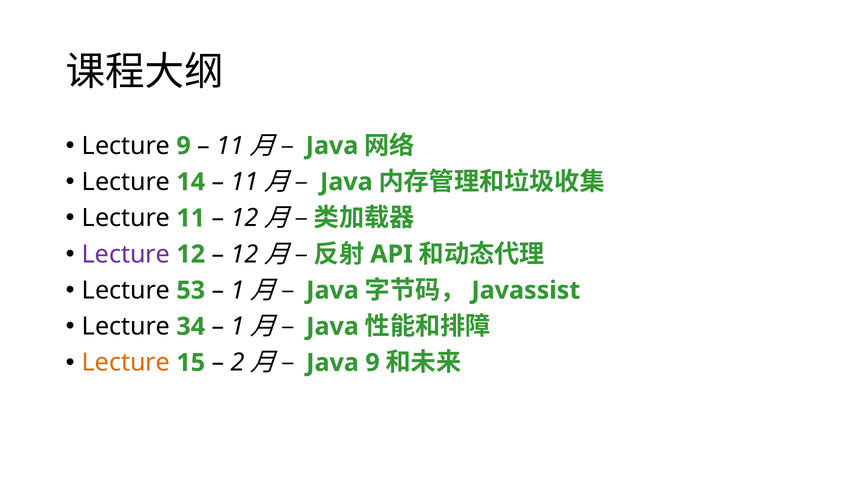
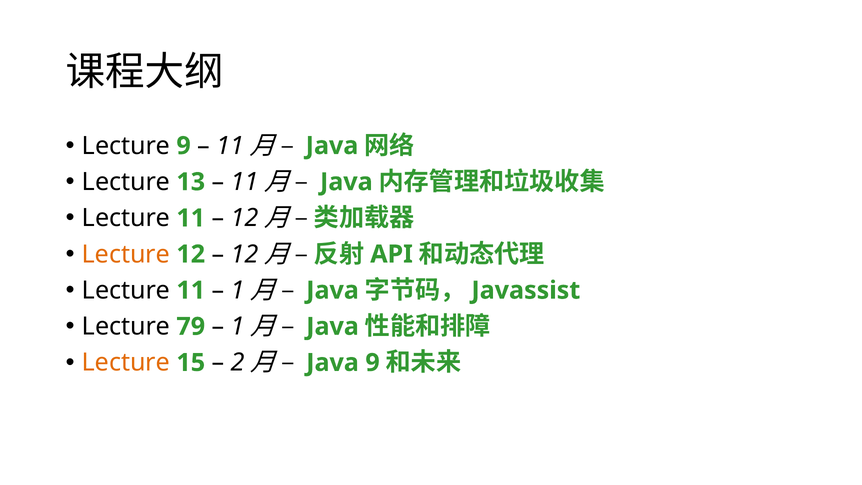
14: 14 -> 13
Lecture at (126, 254) colour: purple -> orange
53 at (191, 290): 53 -> 11
34: 34 -> 79
